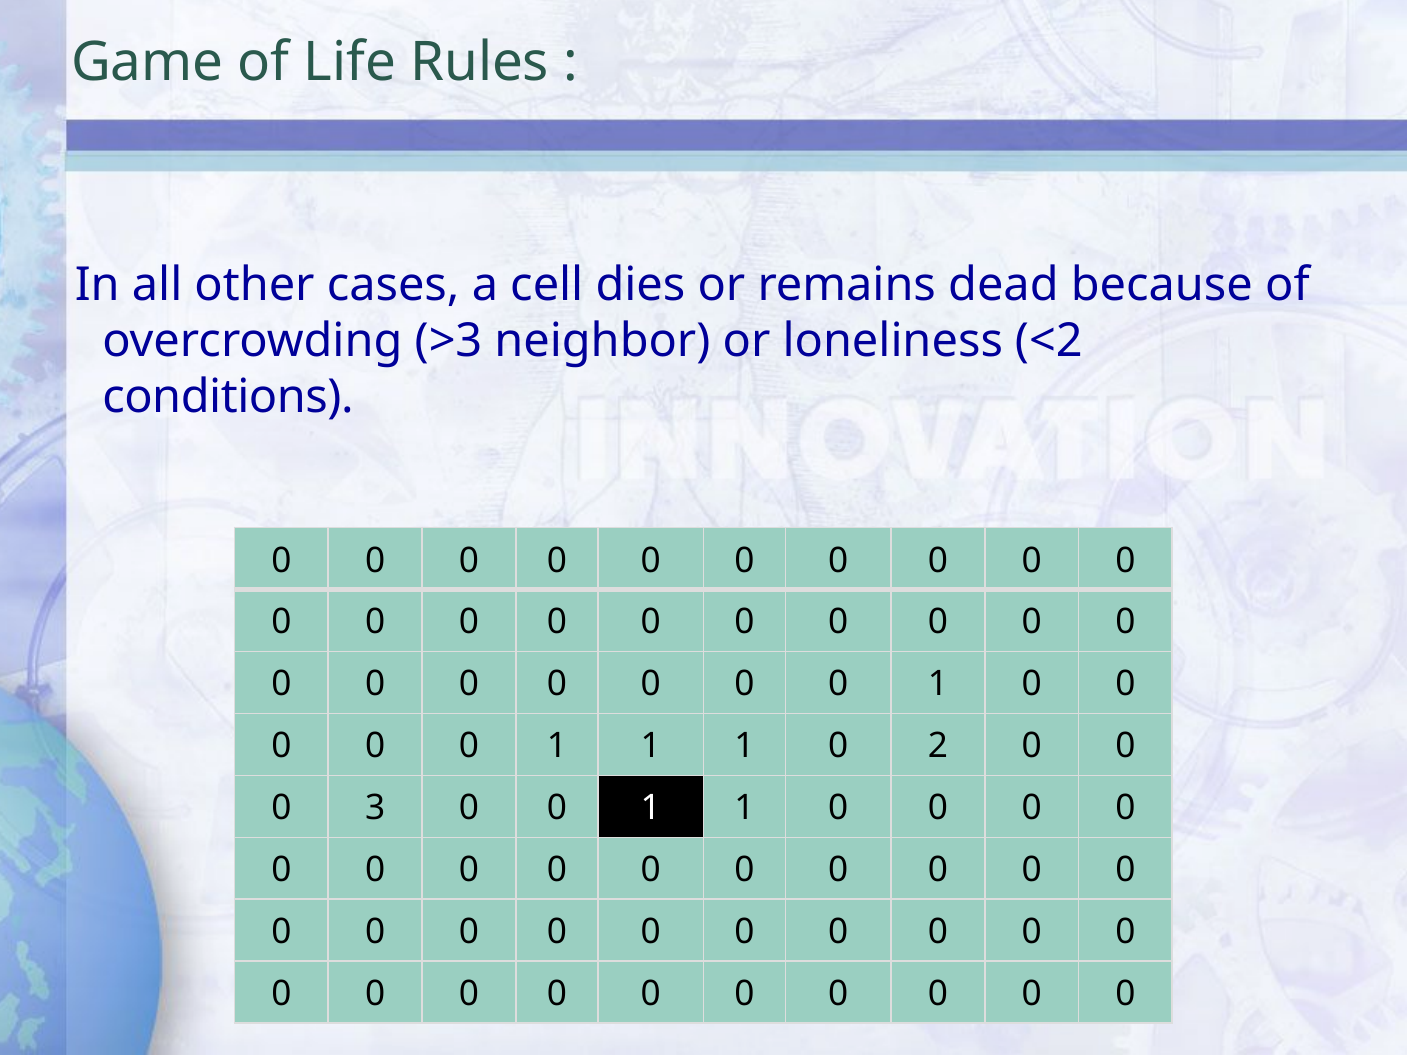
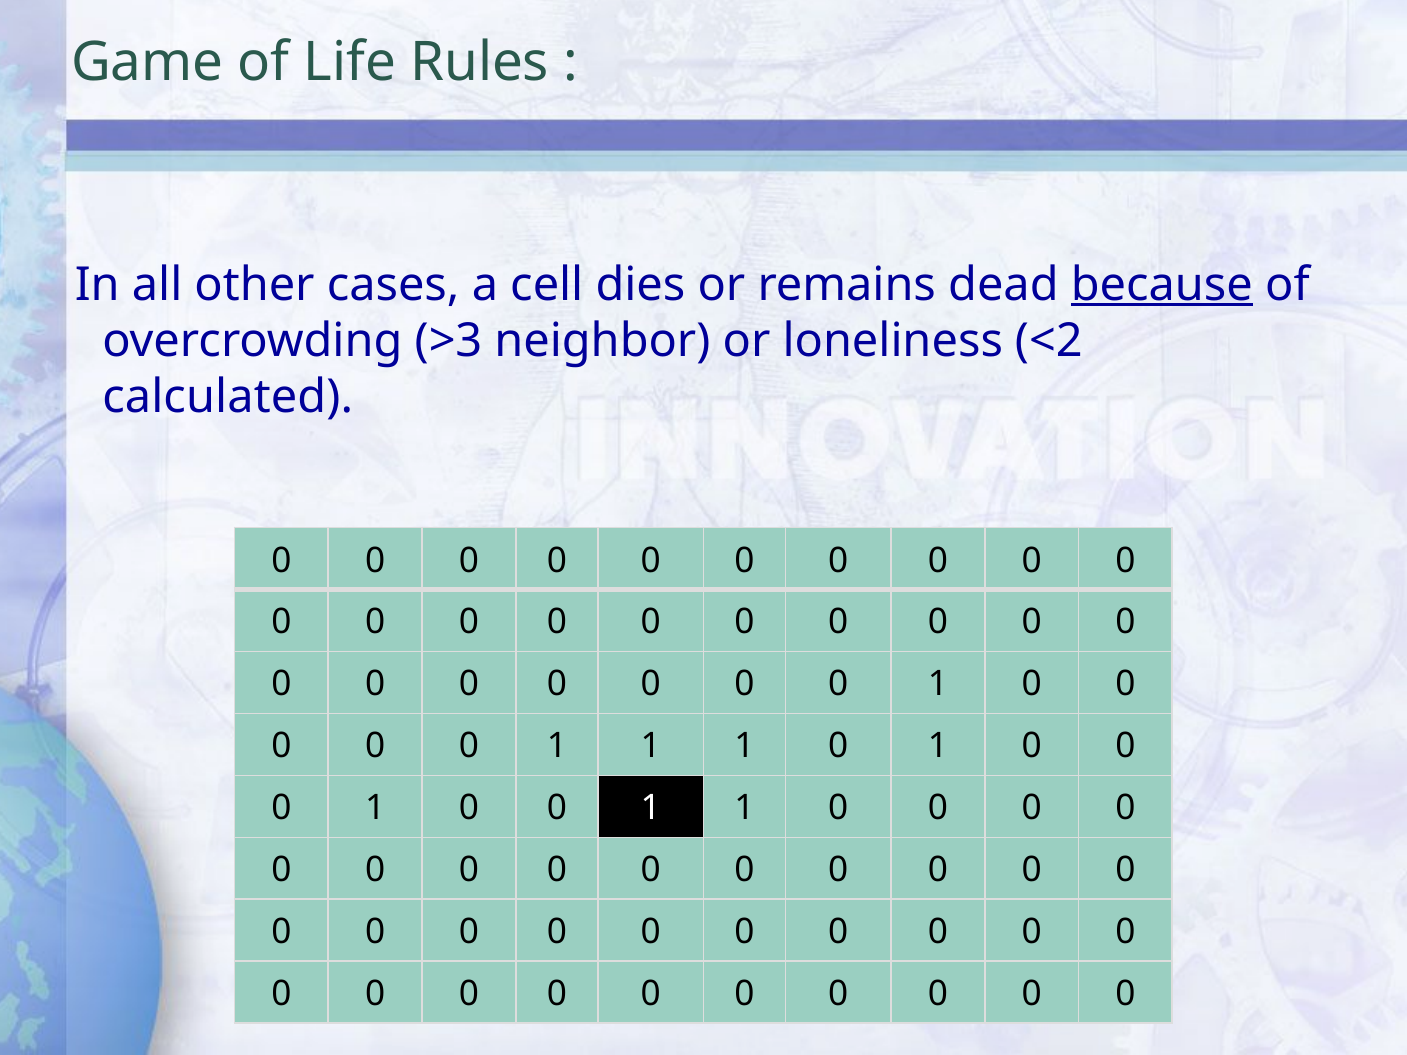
because underline: none -> present
conditions: conditions -> calculated
1 0 2: 2 -> 1
3 at (375, 808): 3 -> 1
